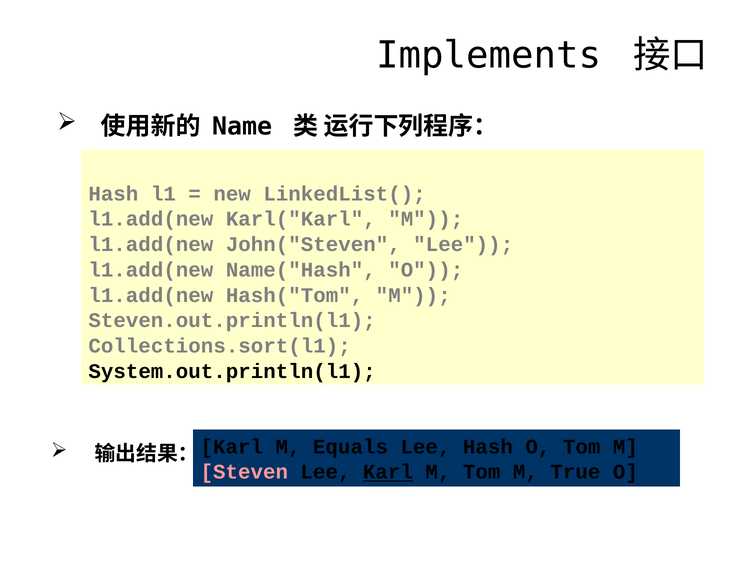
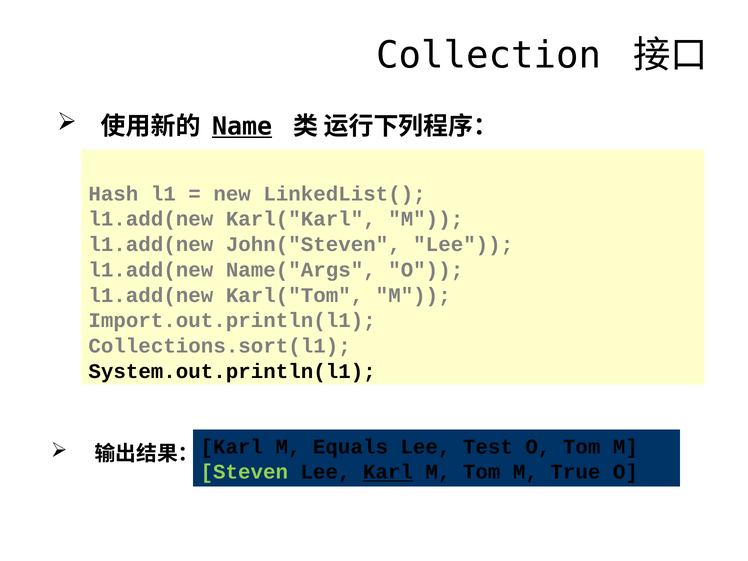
Implements: Implements -> Collection
Name underline: none -> present
Name("Hash: Name("Hash -> Name("Args
Hash("Tom: Hash("Tom -> Karl("Tom
Steven.out.println(l1: Steven.out.println(l1 -> Import.out.println(l1
Lee Hash: Hash -> Test
Steven colour: pink -> light green
